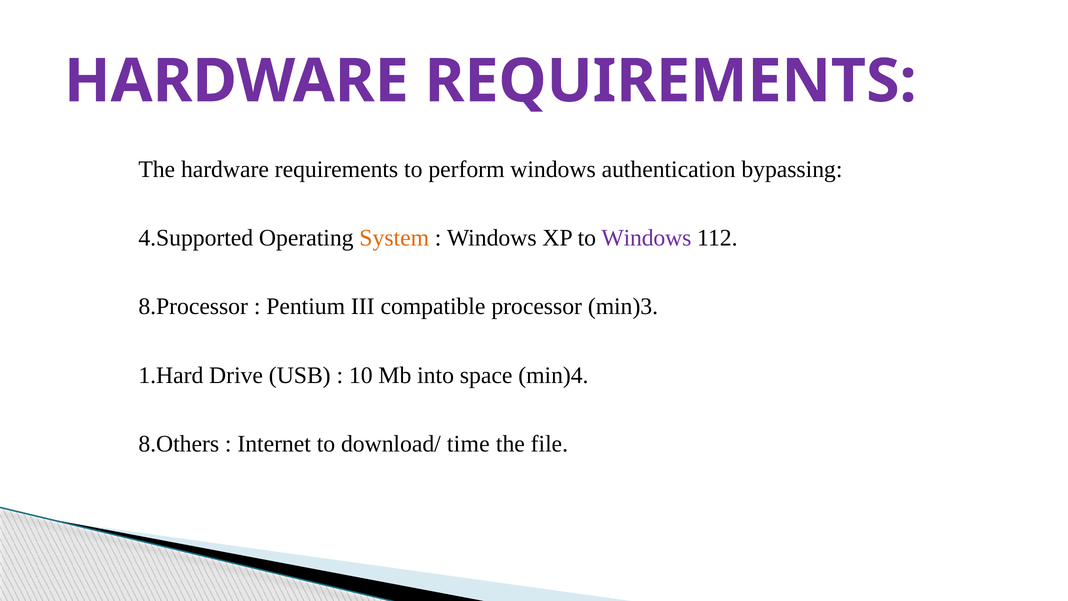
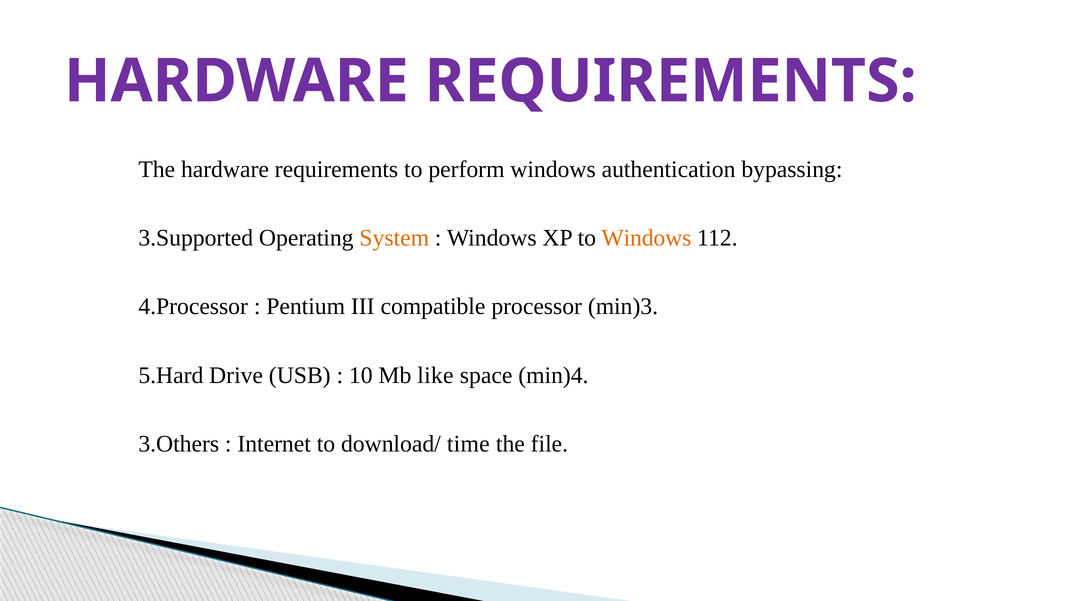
4.Supported: 4.Supported -> 3.Supported
Windows at (646, 238) colour: purple -> orange
8.Processor: 8.Processor -> 4.Processor
1.Hard: 1.Hard -> 5.Hard
into: into -> like
8.Others: 8.Others -> 3.Others
